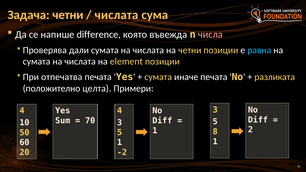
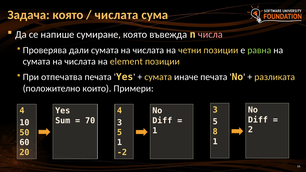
Задача четни: четни -> която
difference: difference -> сумиране
равна colour: light blue -> light green
целта: целта -> които
